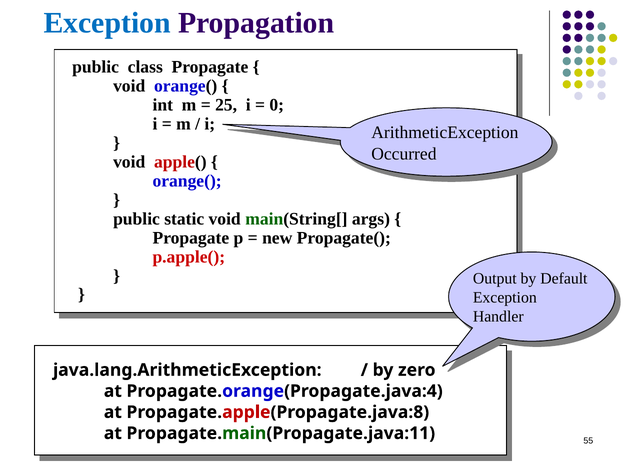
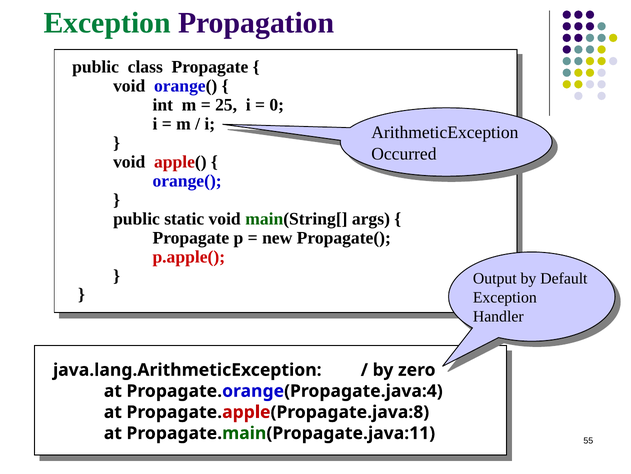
Exception at (107, 23) colour: blue -> green
